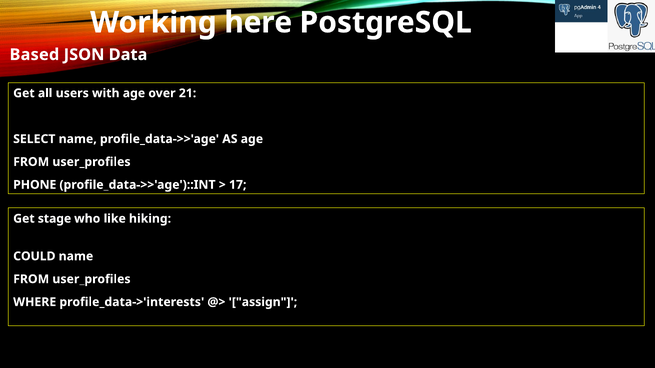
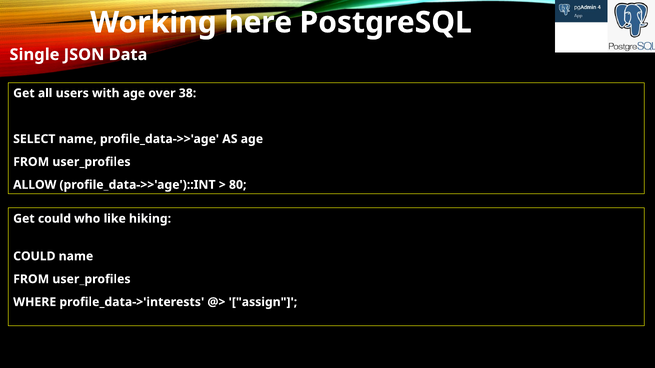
Based: Based -> Single
21: 21 -> 38
PHONE: PHONE -> ALLOW
17: 17 -> 80
Get stage: stage -> could
